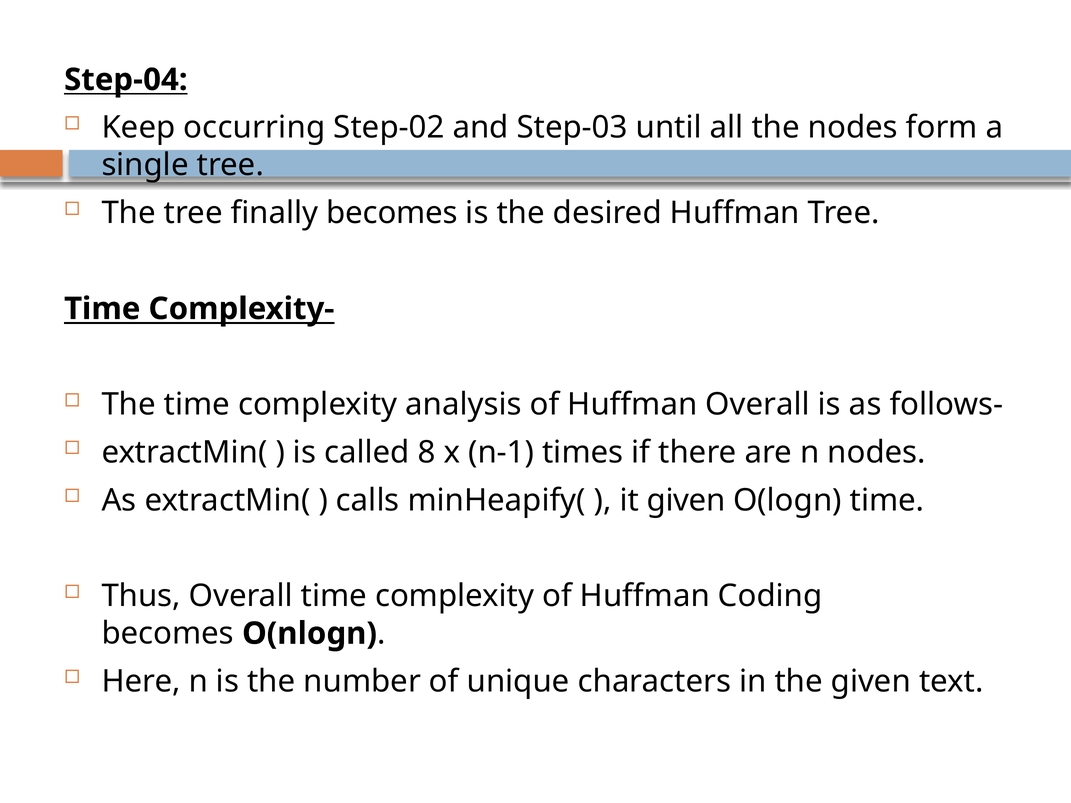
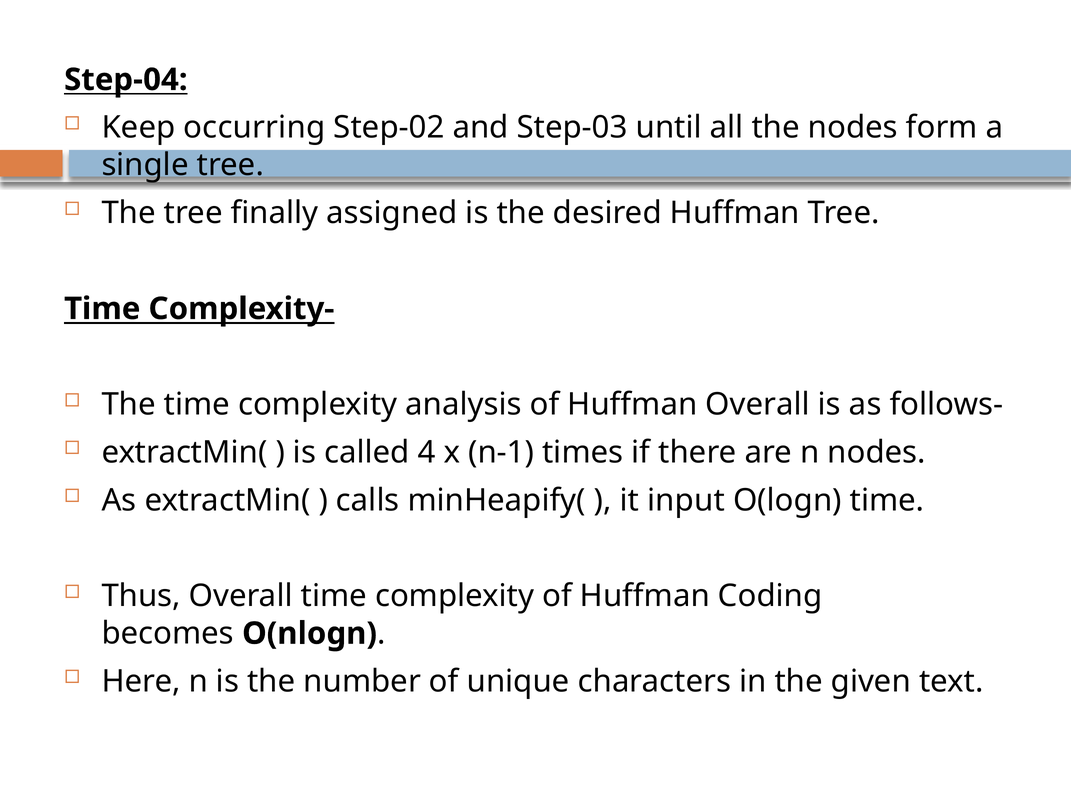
finally becomes: becomes -> assigned
8: 8 -> 4
it given: given -> input
